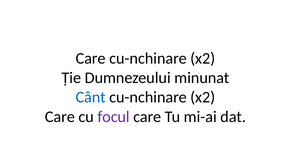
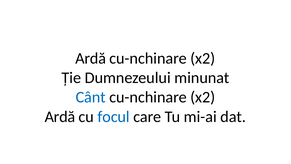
Care at (91, 58): Care -> Ardă
Care at (60, 116): Care -> Ardă
focul colour: purple -> blue
